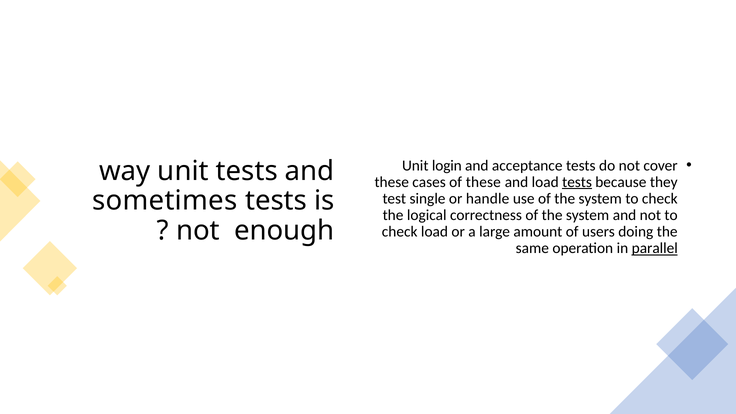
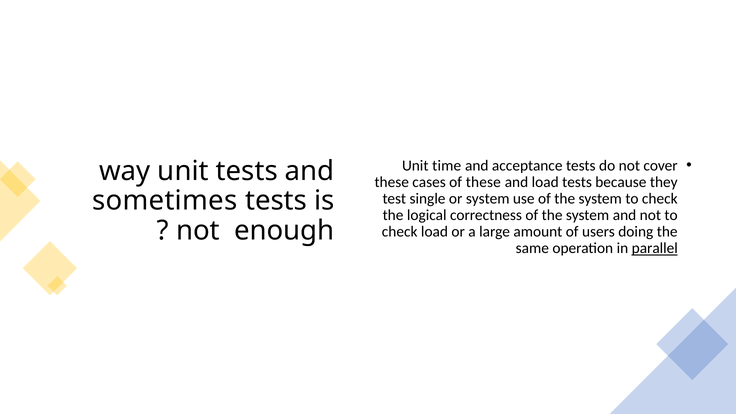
login: login -> time
tests at (577, 182) underline: present -> none
or handle: handle -> system
